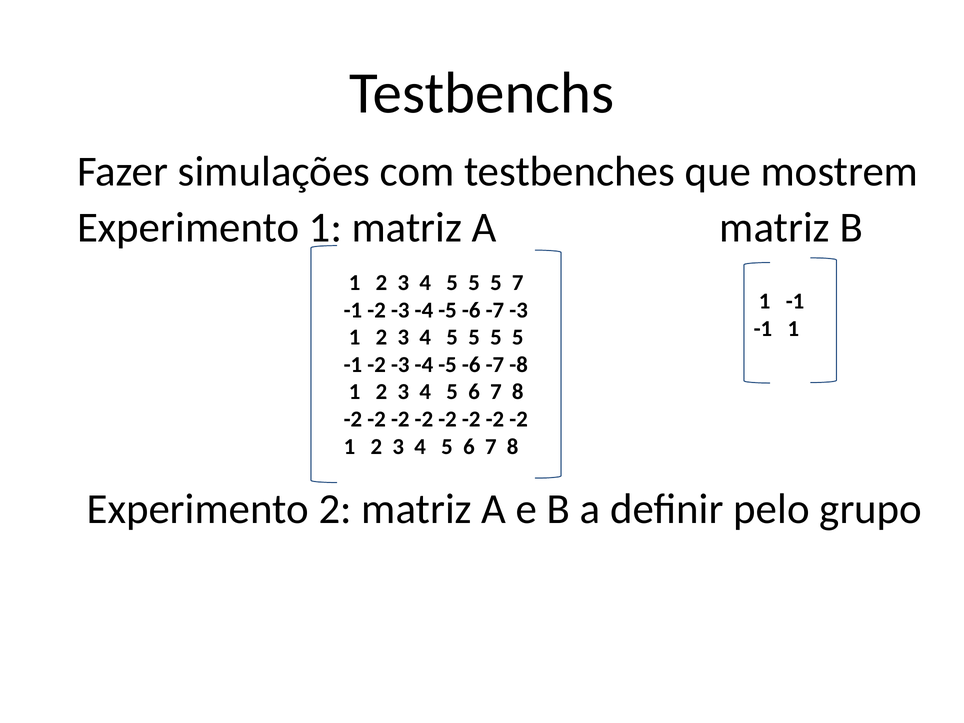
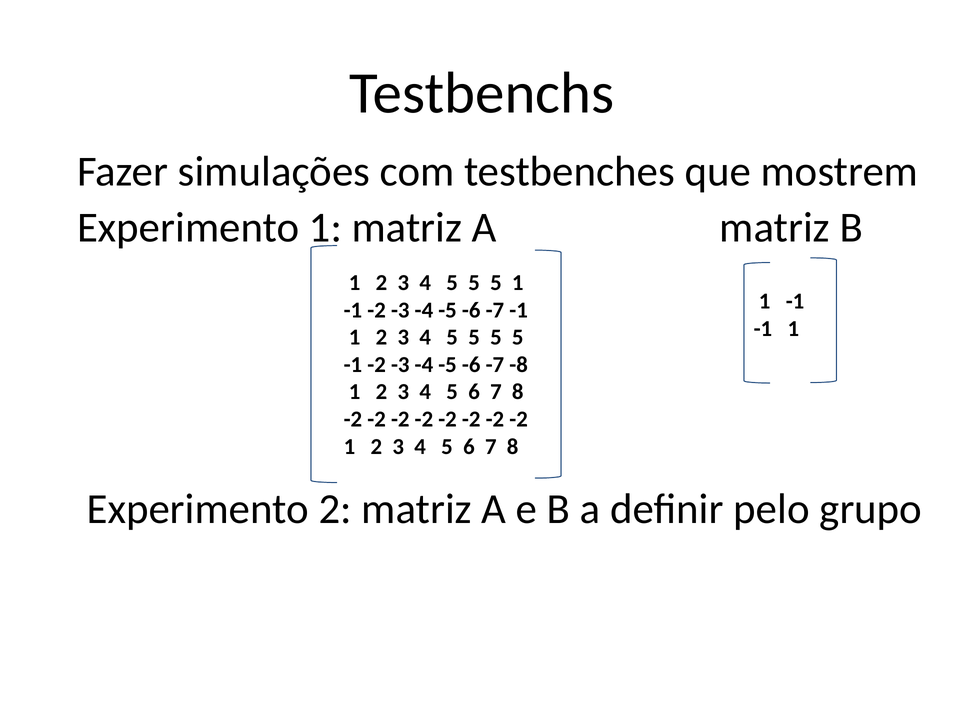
5 7: 7 -> 1
-7 -3: -3 -> -1
